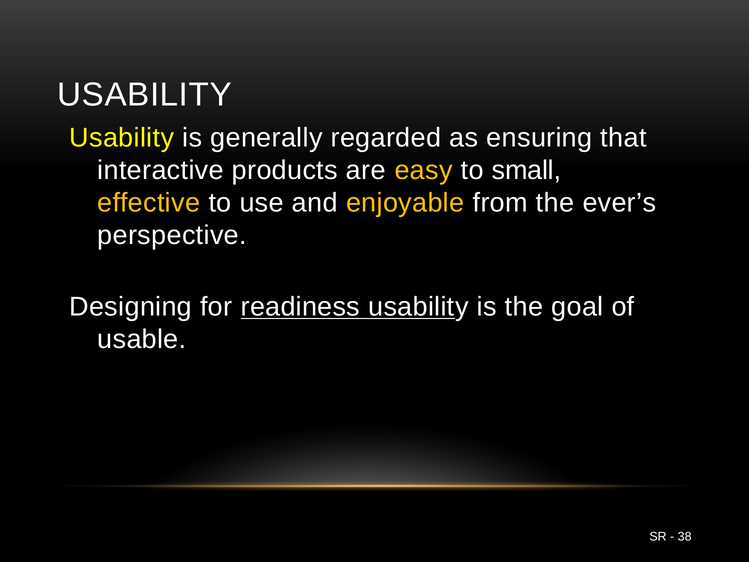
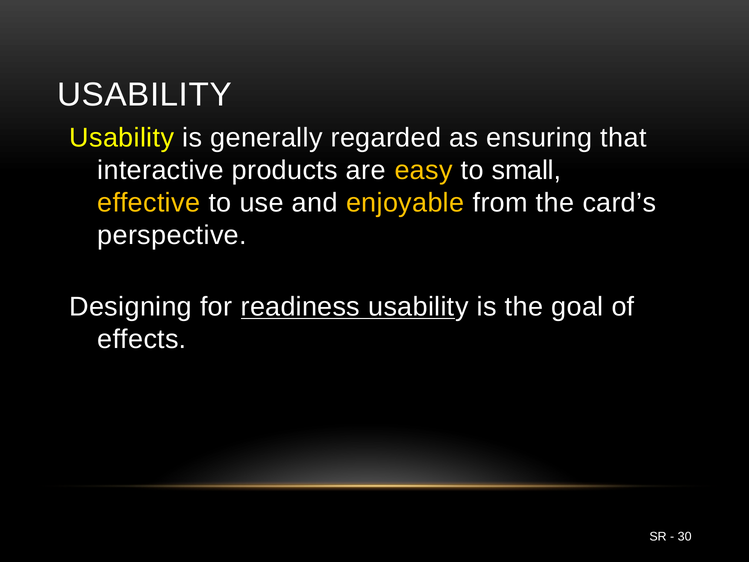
ever’s: ever’s -> card’s
usable: usable -> effects
38: 38 -> 30
